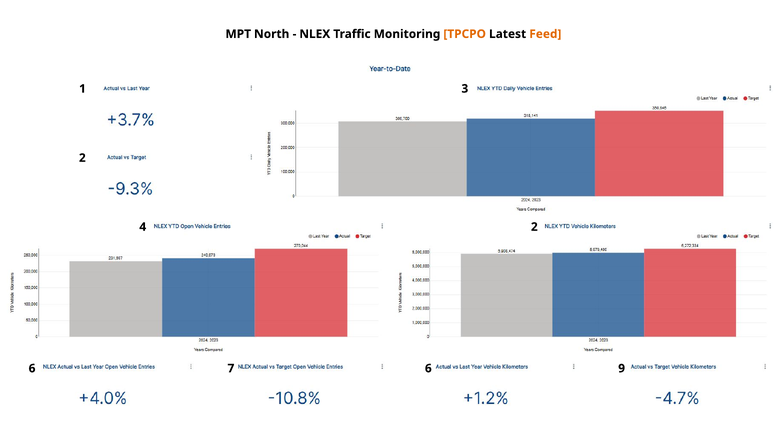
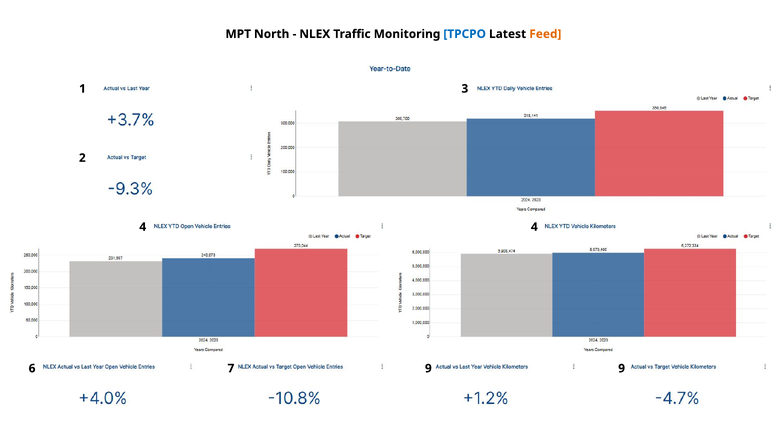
TPCPO colour: orange -> blue
4 2: 2 -> 4
7 6: 6 -> 9
